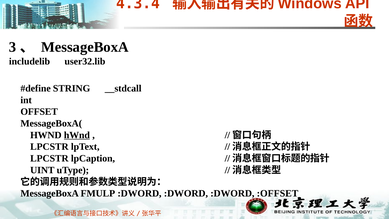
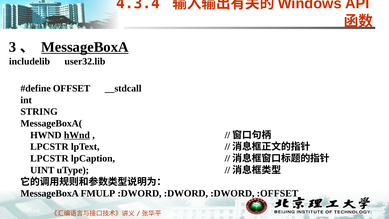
MessageBoxA at (85, 47) underline: none -> present
STRING: STRING -> OFFSET
OFFSET: OFFSET -> STRING
